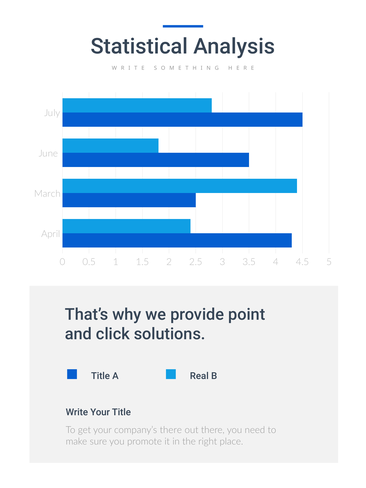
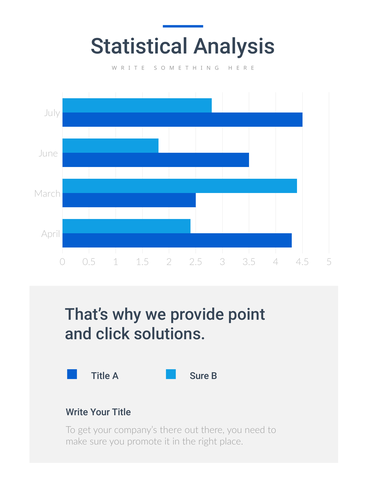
A Real: Real -> Sure
